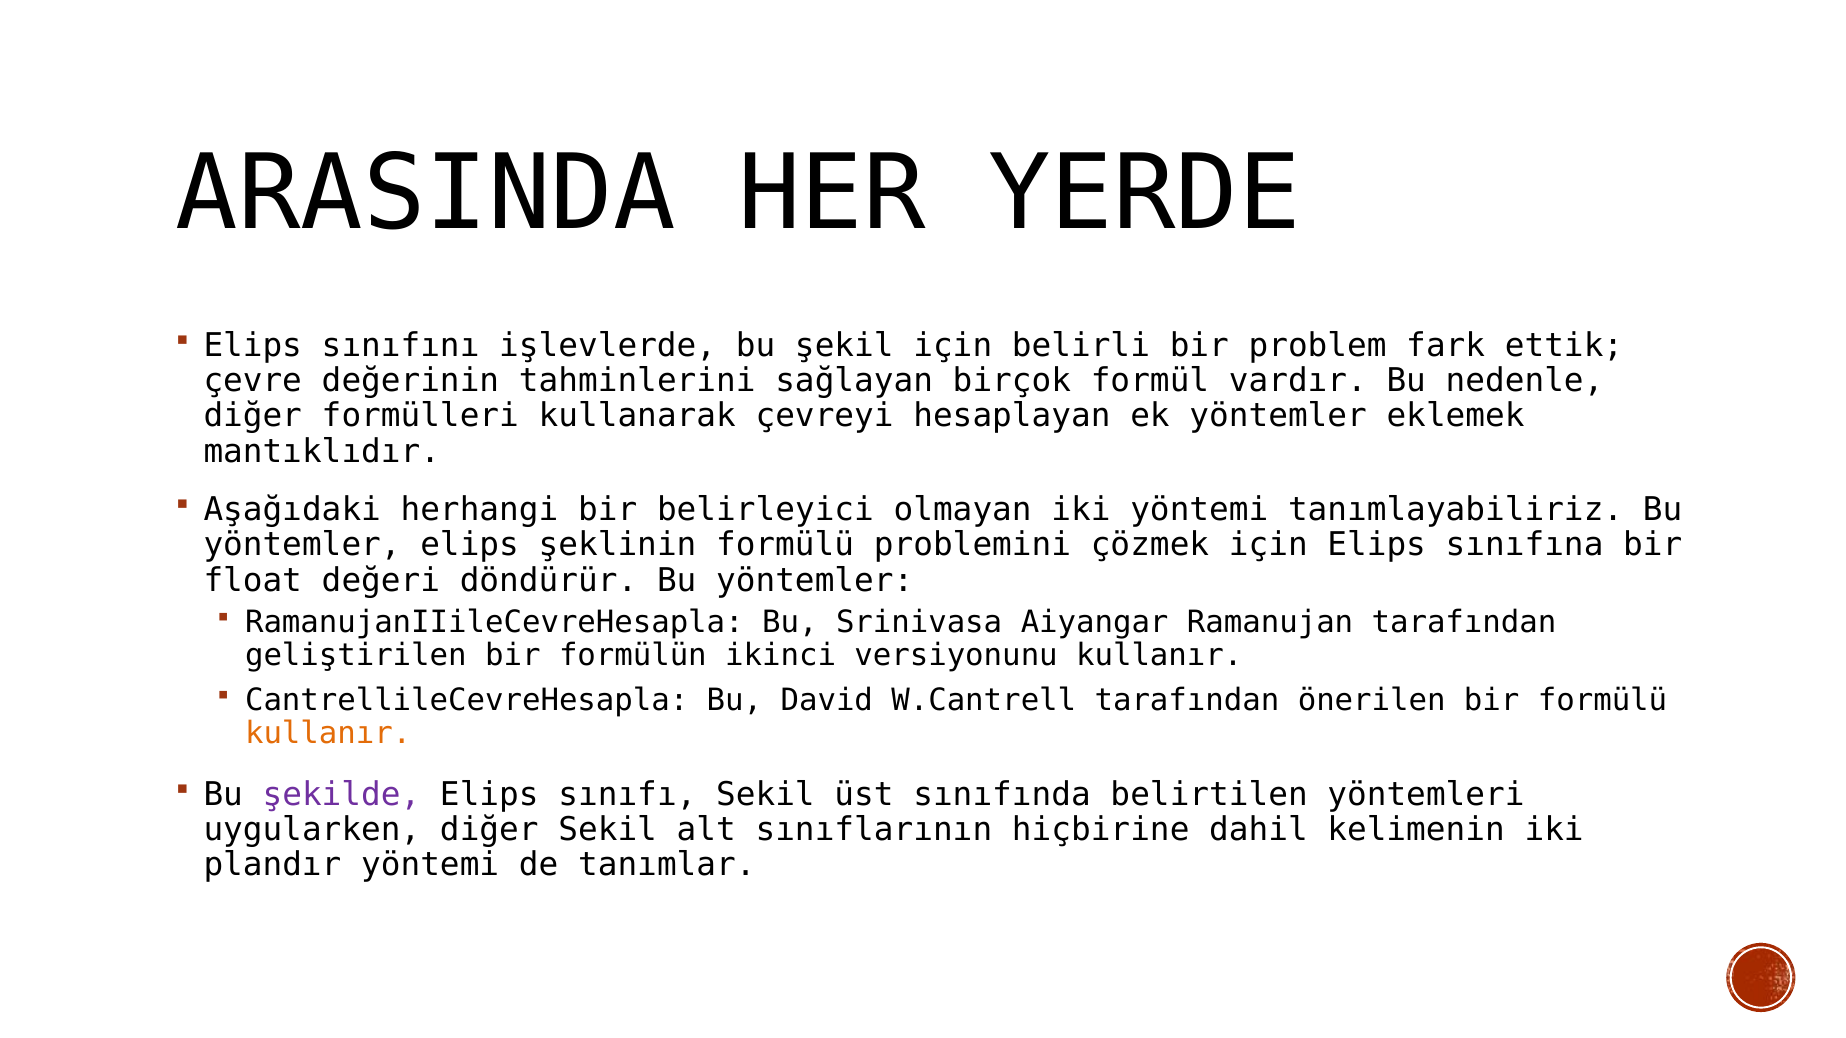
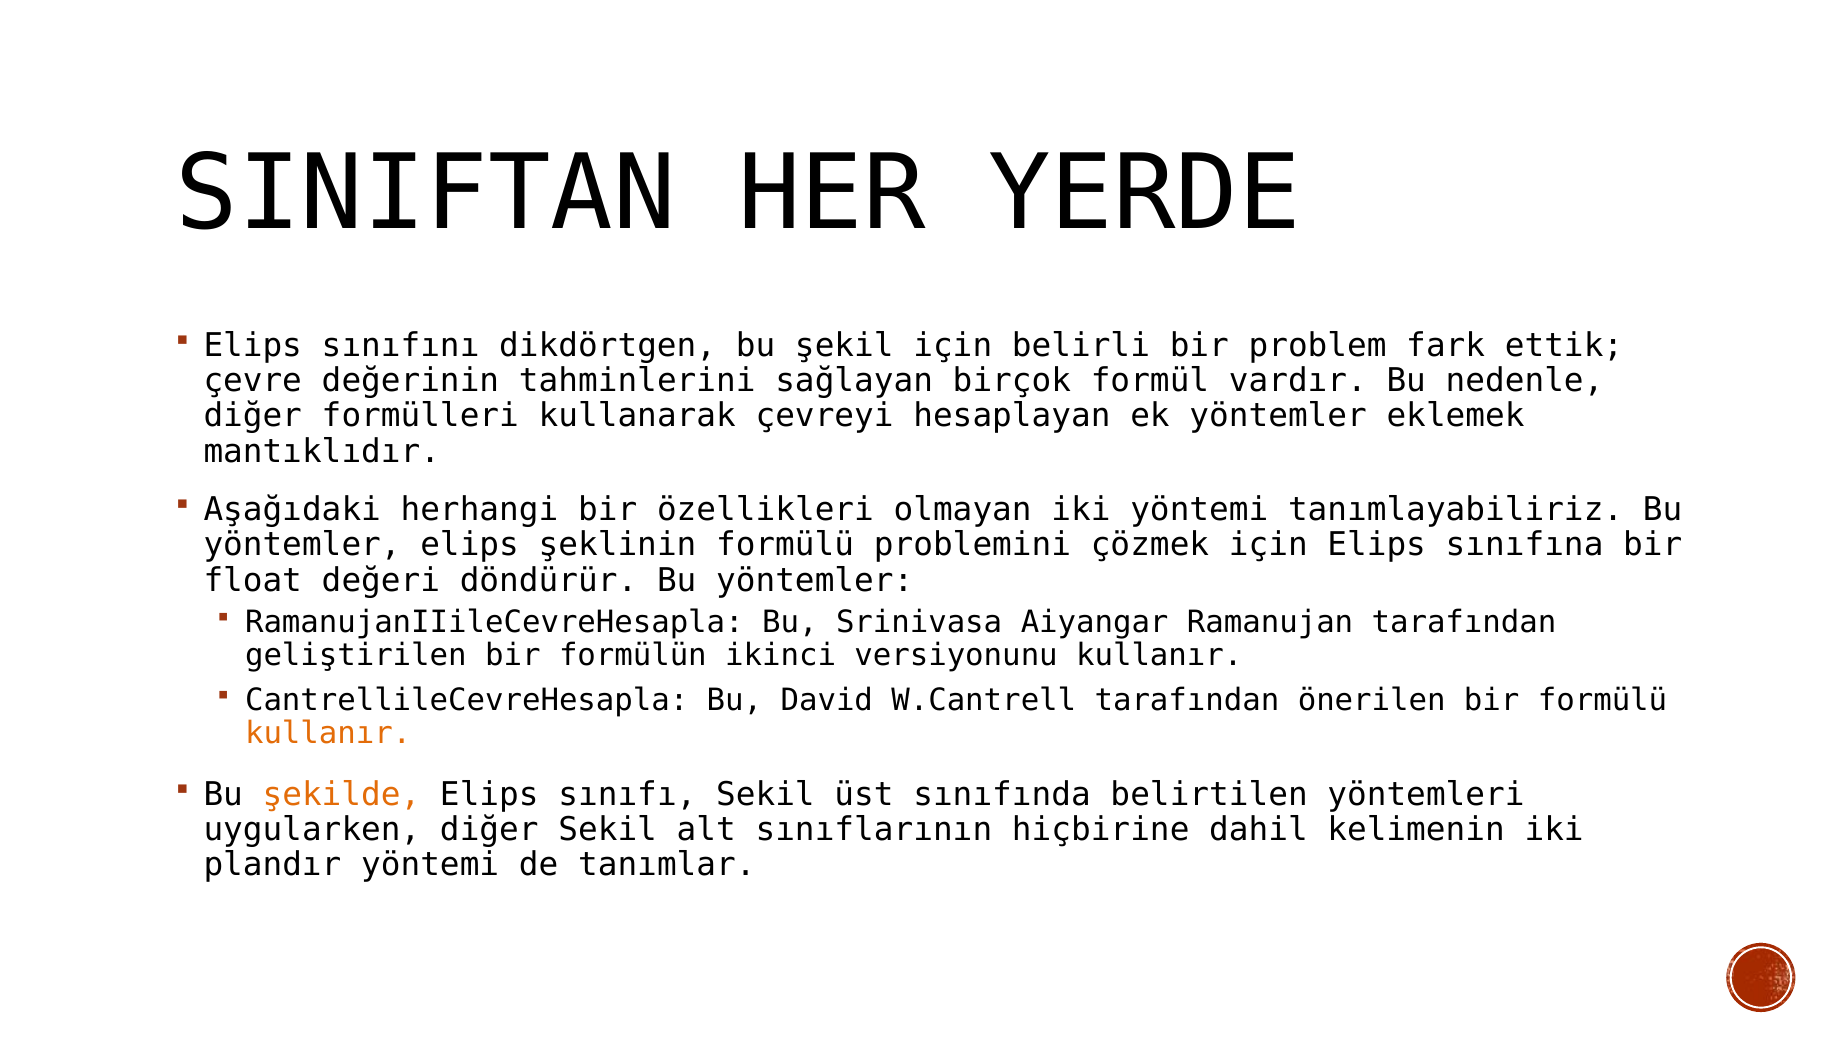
ARASINDA: ARASINDA -> SINIFTAN
işlevlerde: işlevlerde -> dikdörtgen
belirleyici: belirleyici -> özellikleri
şekilde colour: purple -> orange
